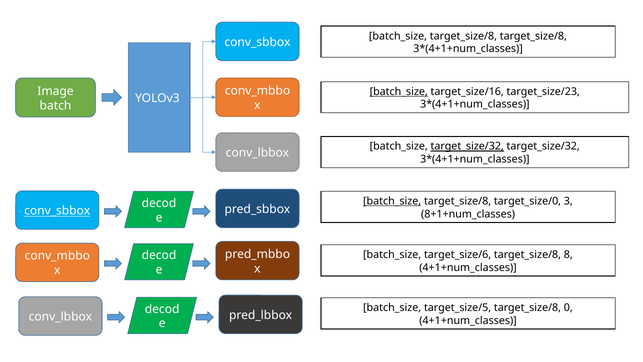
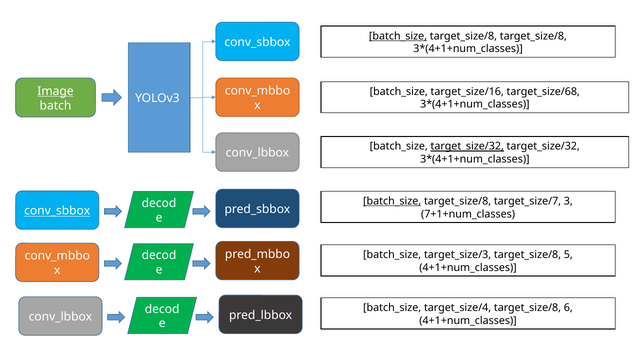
batch_size at (398, 36) underline: none -> present
Image underline: none -> present
batch_size at (399, 91) underline: present -> none
target_size/23: target_size/23 -> target_size/68
target_size/0: target_size/0 -> target_size/7
8+1+num_classes: 8+1+num_classes -> 7+1+num_classes
target_size/6: target_size/6 -> target_size/3
8: 8 -> 5
target_size/5: target_size/5 -> target_size/4
0: 0 -> 6
